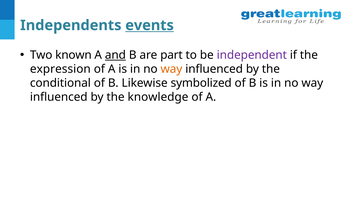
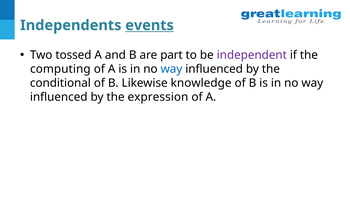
known: known -> tossed
and underline: present -> none
expression: expression -> computing
way at (171, 69) colour: orange -> blue
symbolized: symbolized -> knowledge
knowledge: knowledge -> expression
